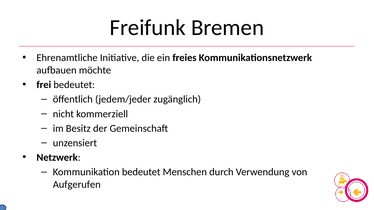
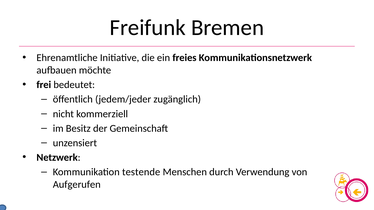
Kommunikation bedeutet: bedeutet -> testende
